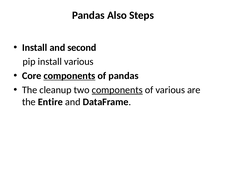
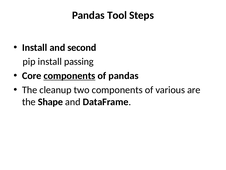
Also: Also -> Tool
install various: various -> passing
components at (117, 90) underline: present -> none
Entire: Entire -> Shape
